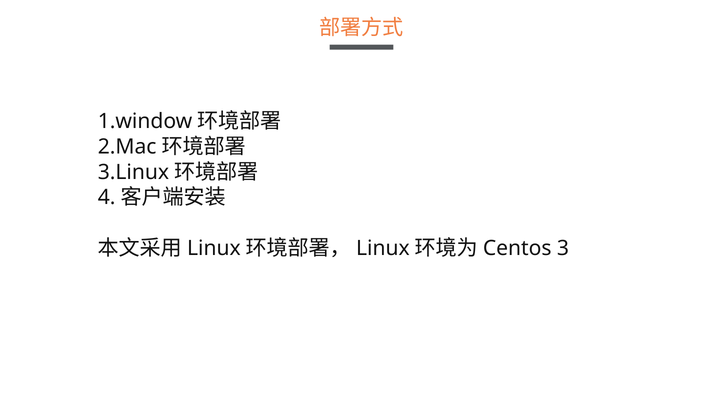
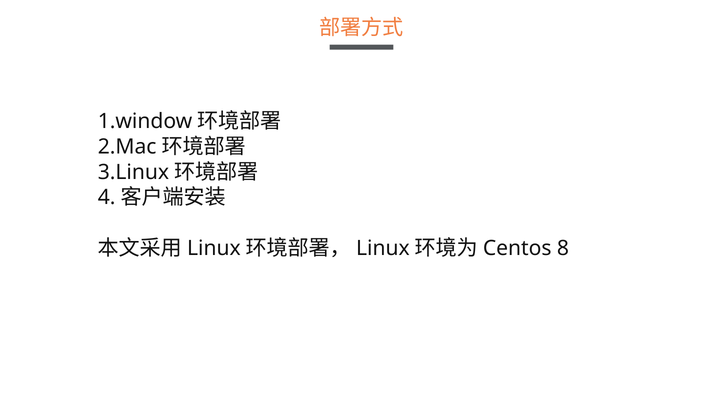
3: 3 -> 8
